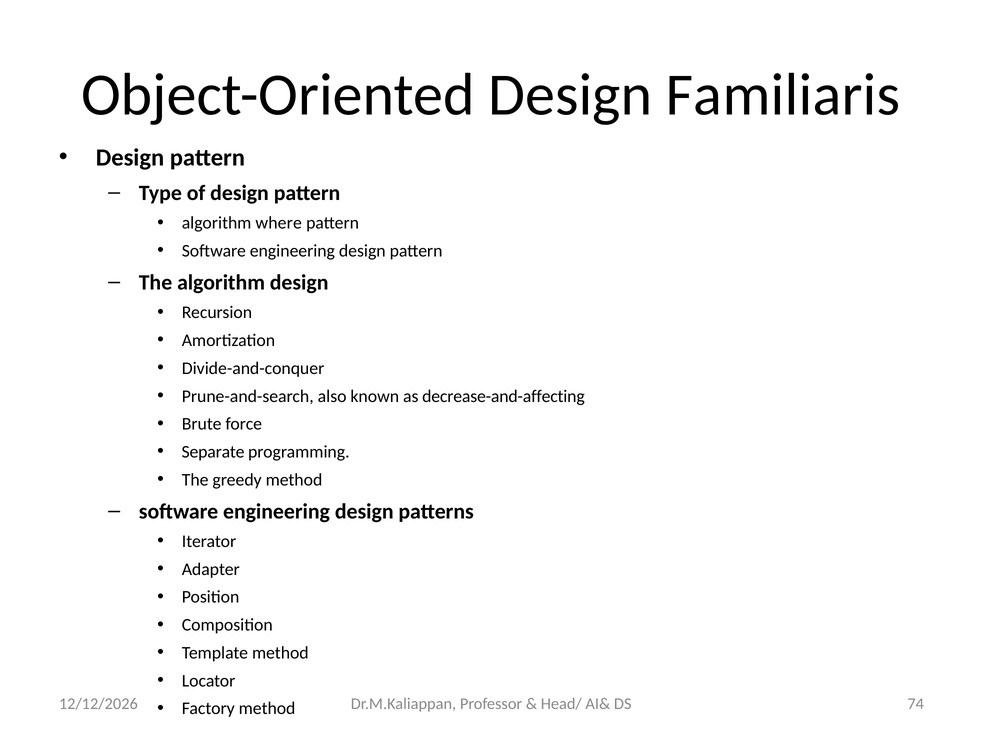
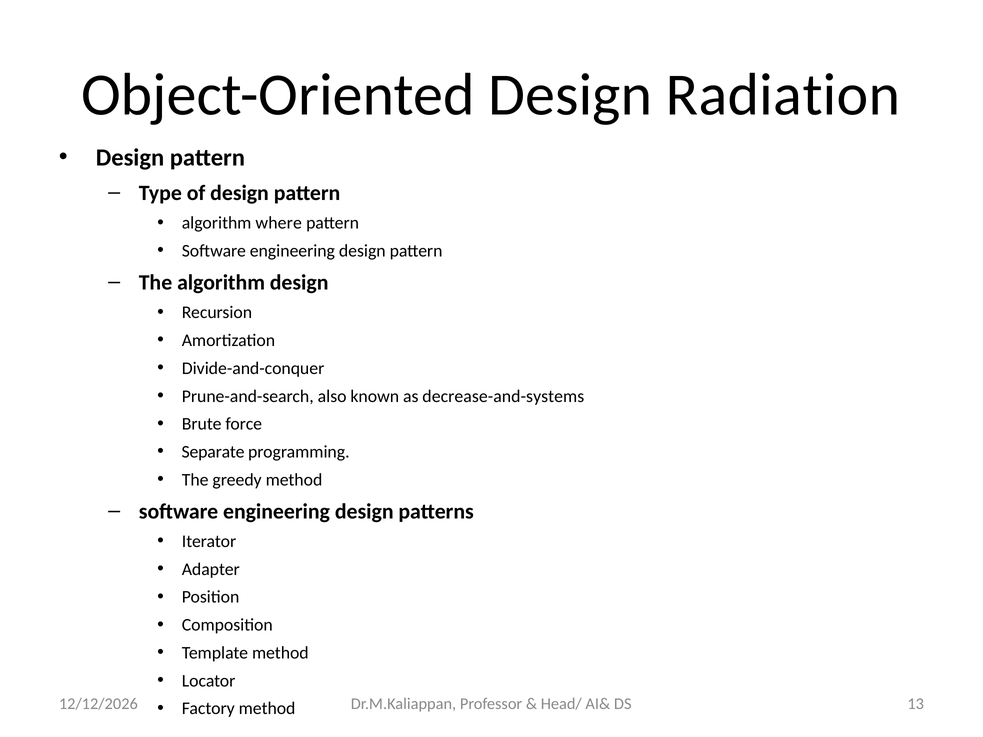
Familiaris: Familiaris -> Radiation
decrease-and-affecting: decrease-and-affecting -> decrease-and-systems
74: 74 -> 13
